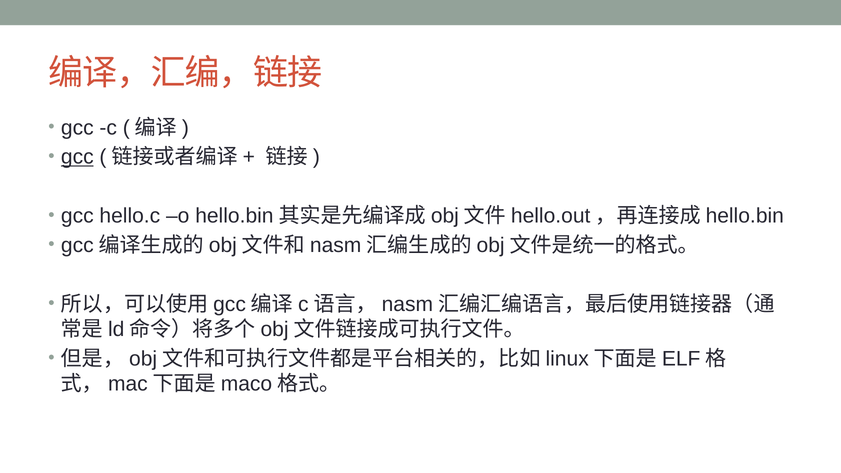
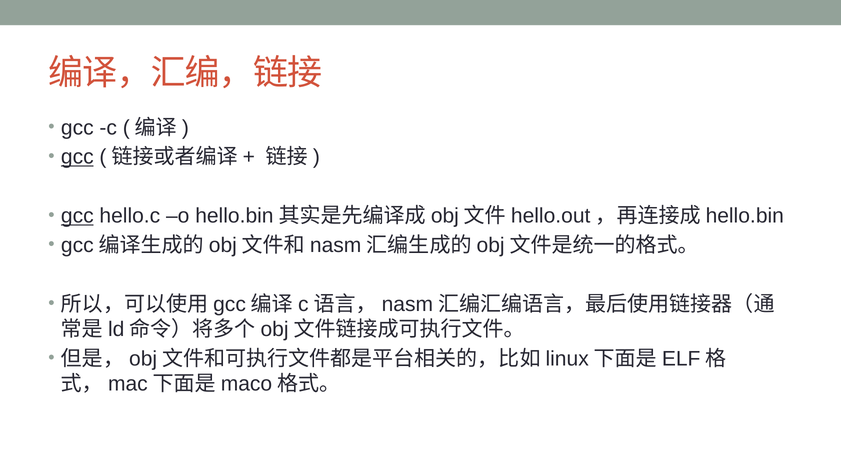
gcc at (77, 216) underline: none -> present
